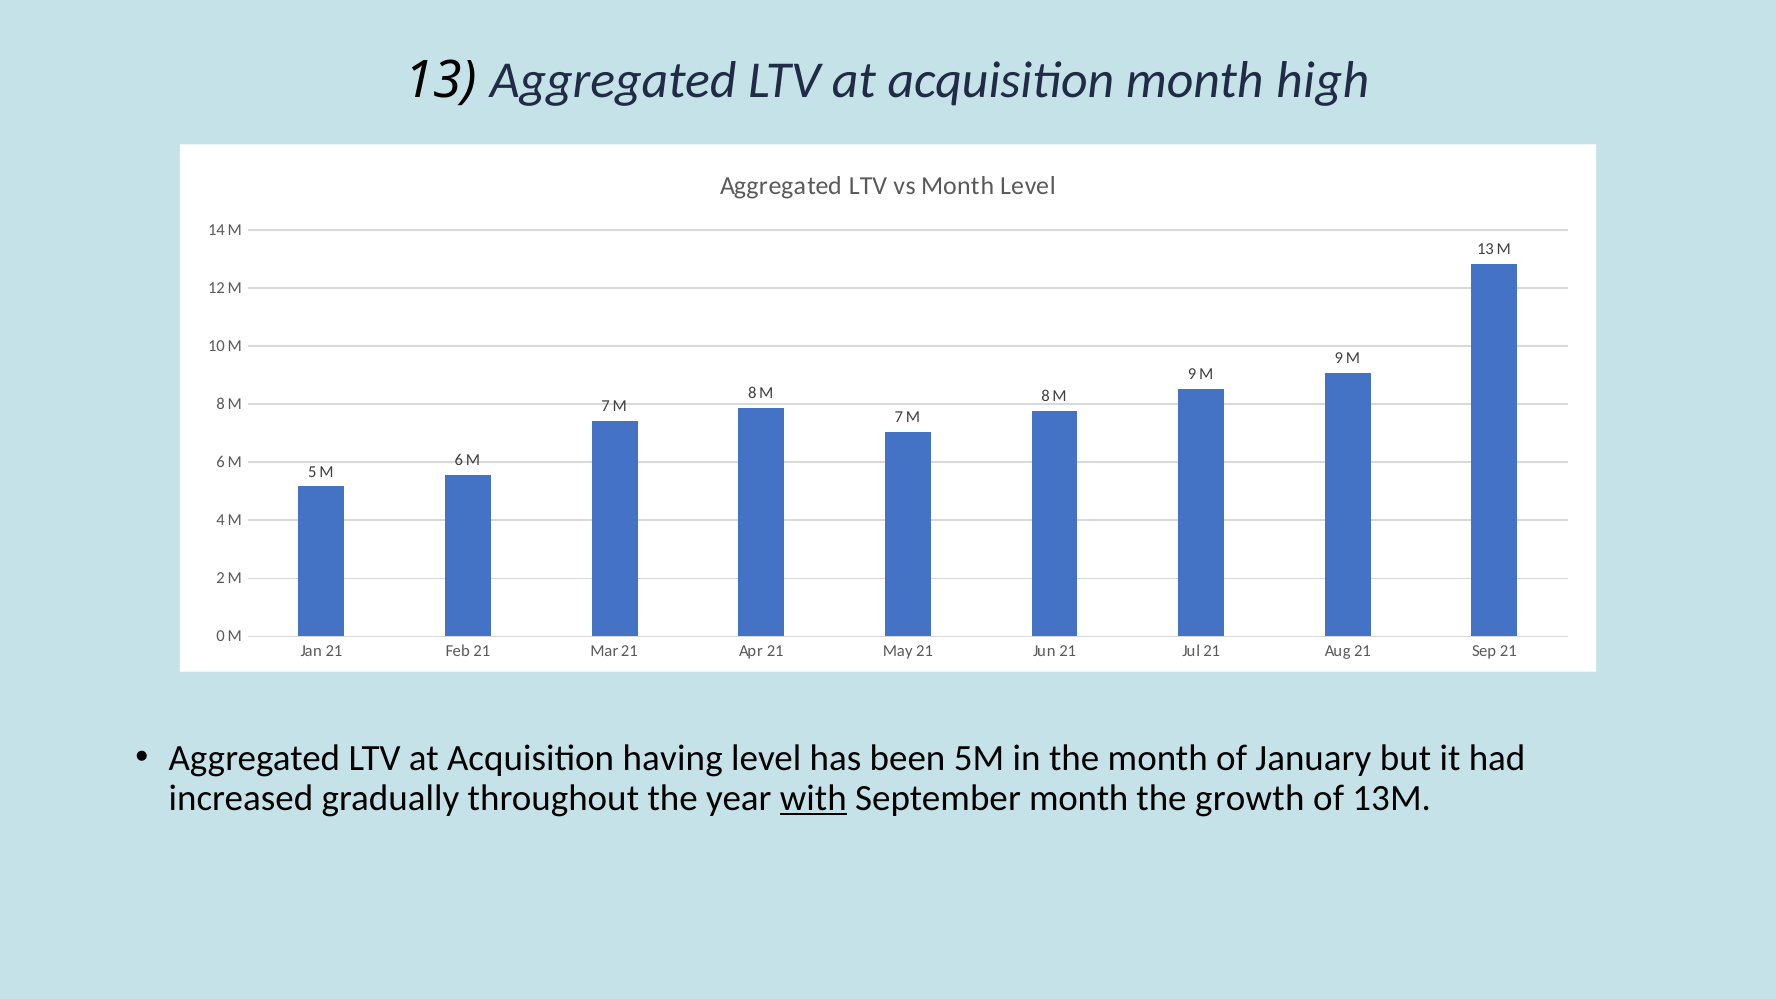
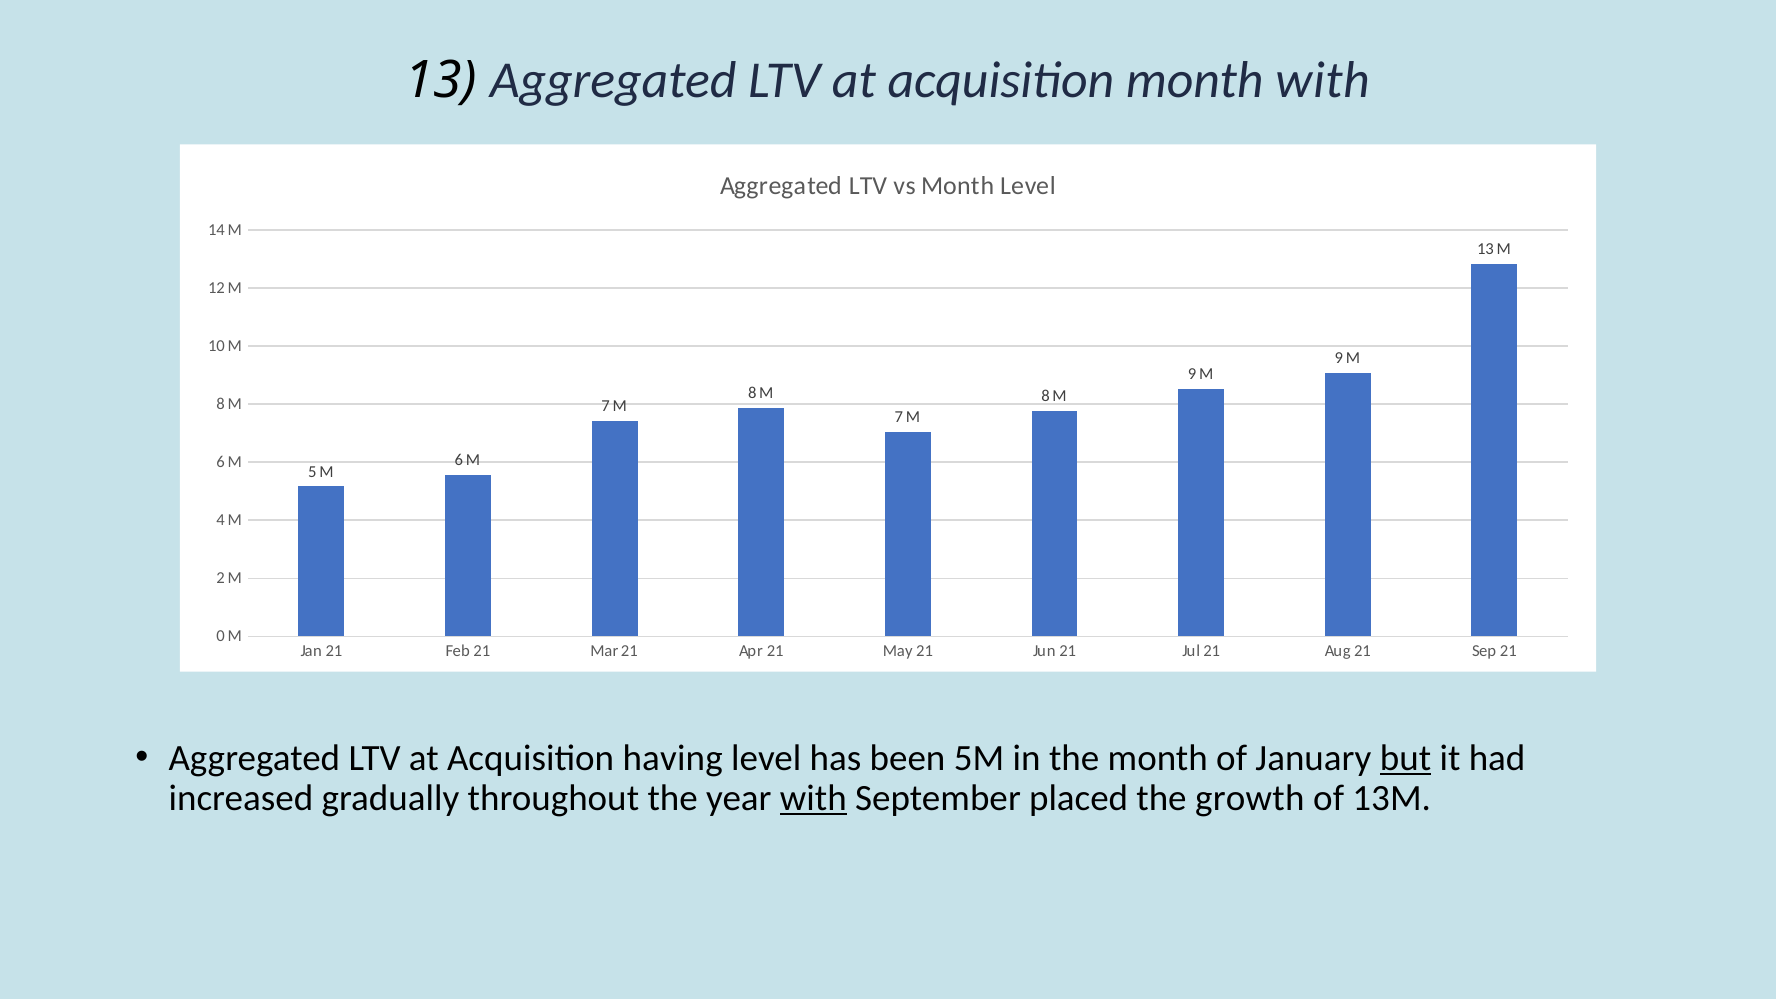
month high: high -> with
but underline: none -> present
September month: month -> placed
